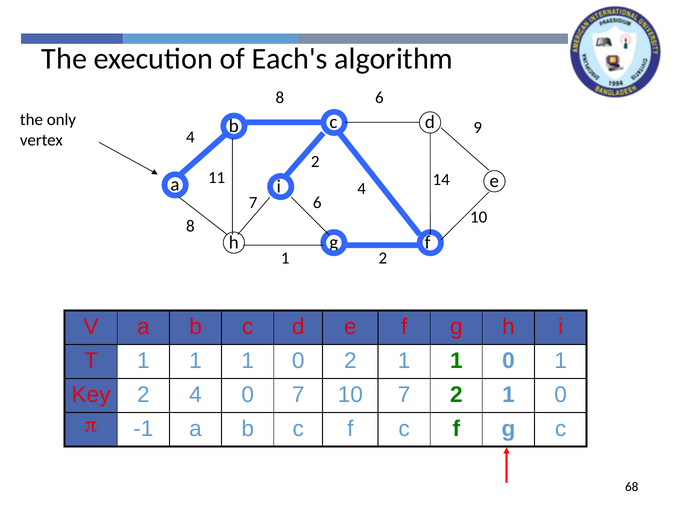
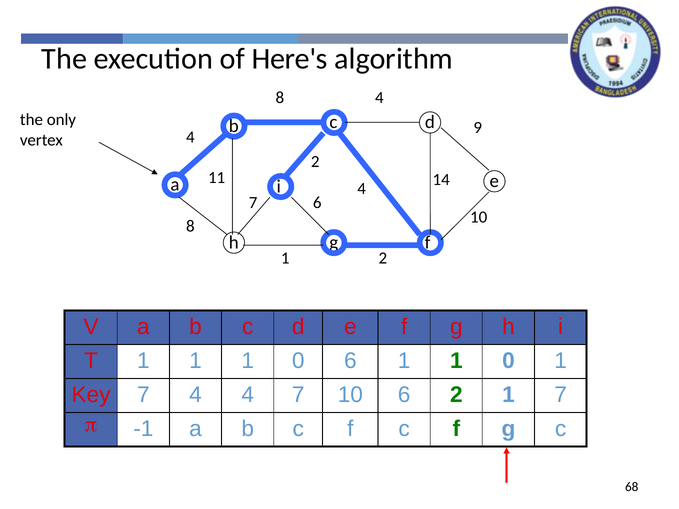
Each's: Each's -> Here's
8 6: 6 -> 4
0 2: 2 -> 6
Key 2: 2 -> 7
4 0: 0 -> 4
10 7: 7 -> 6
2 1 0: 0 -> 7
